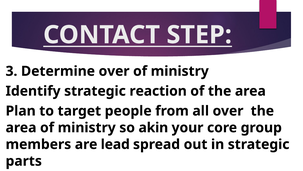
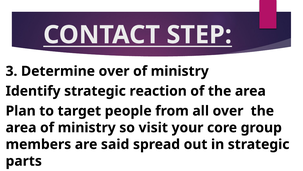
akin: akin -> visit
lead: lead -> said
